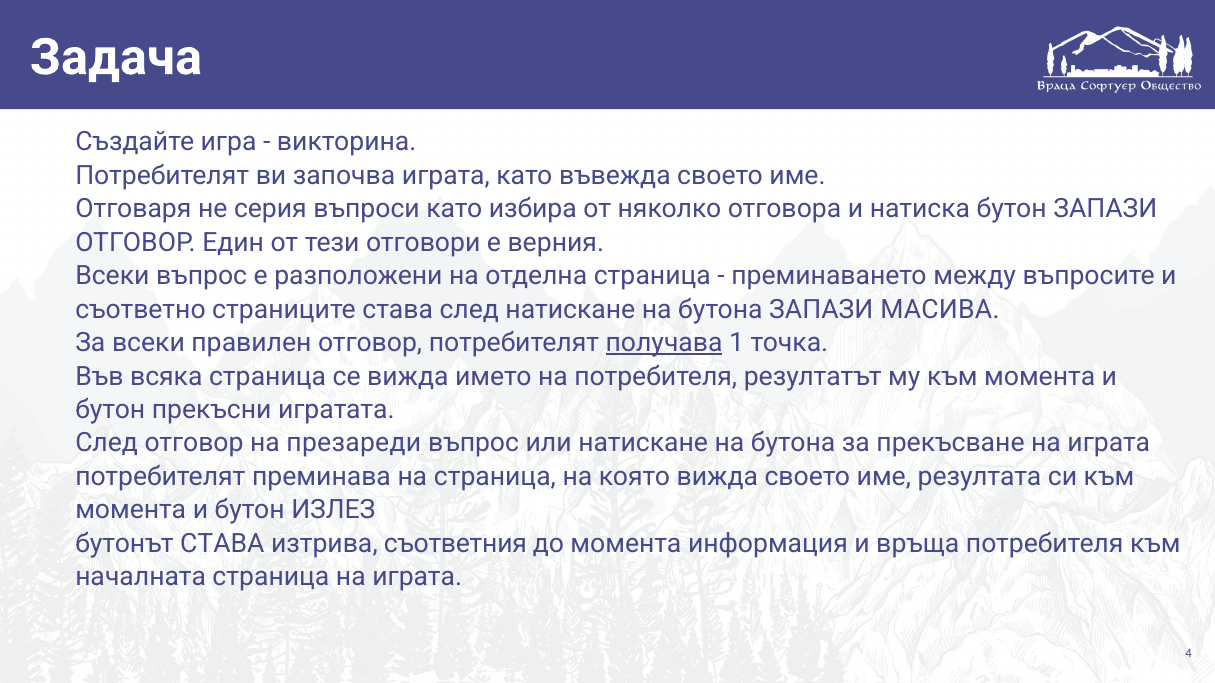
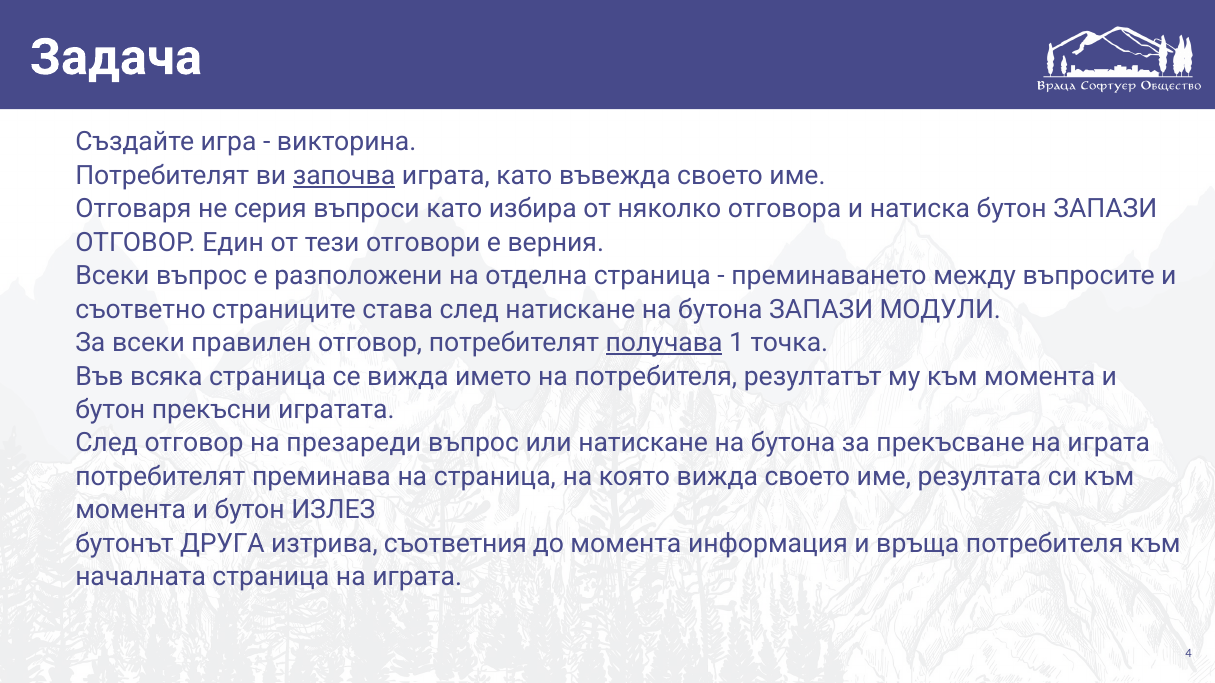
започва underline: none -> present
МАСИВА: МАСИВА -> МОДУЛИ
СТАВА at (222, 544): СТАВА -> ДРУГА
